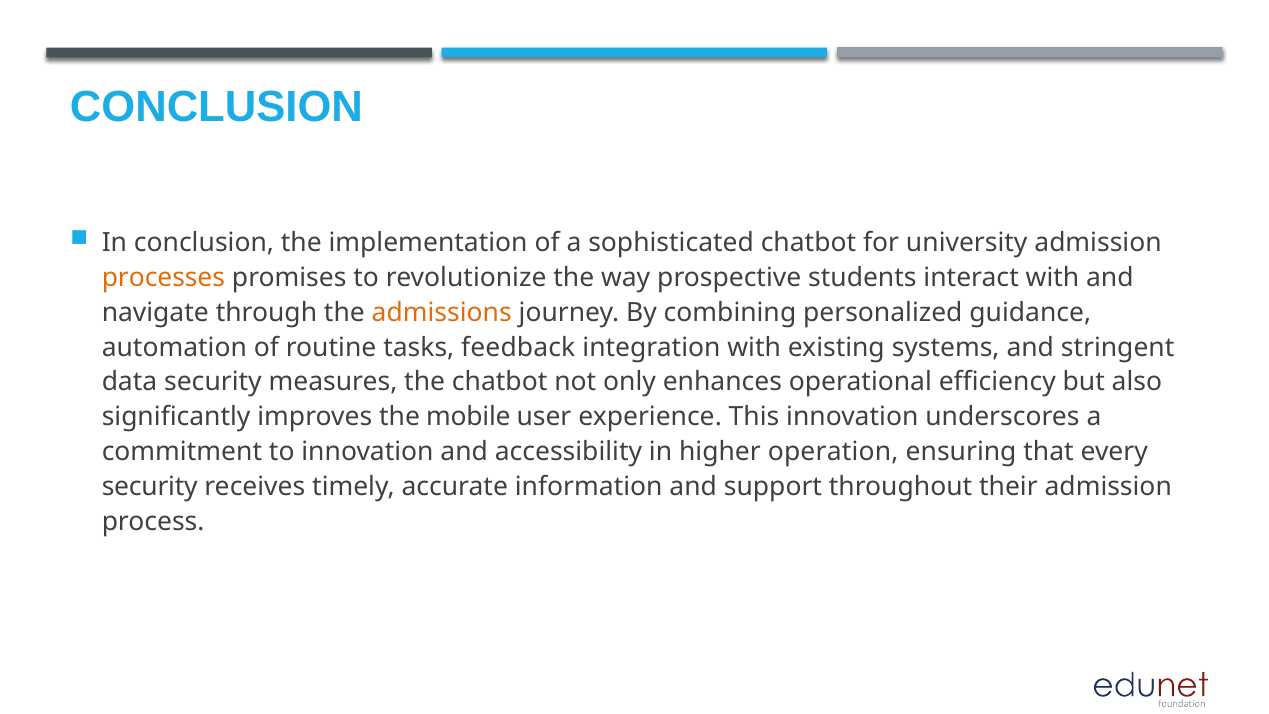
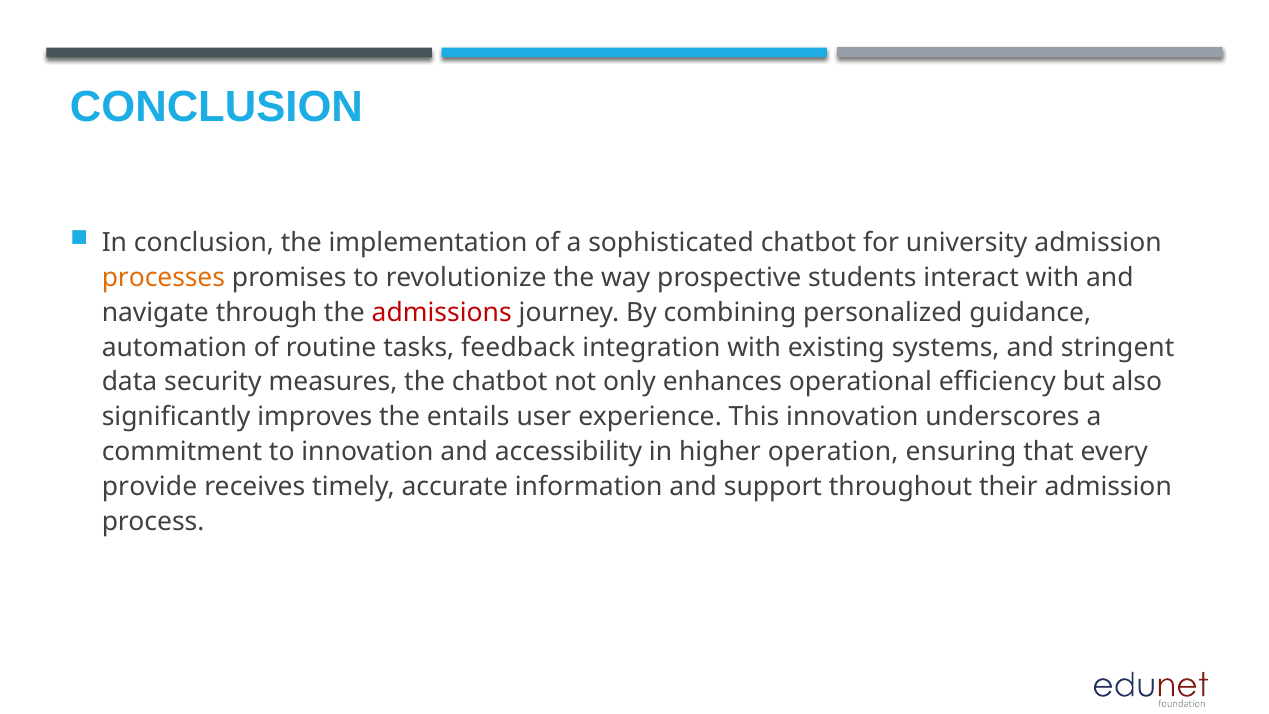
admissions colour: orange -> red
mobile: mobile -> entails
security at (150, 487): security -> provide
